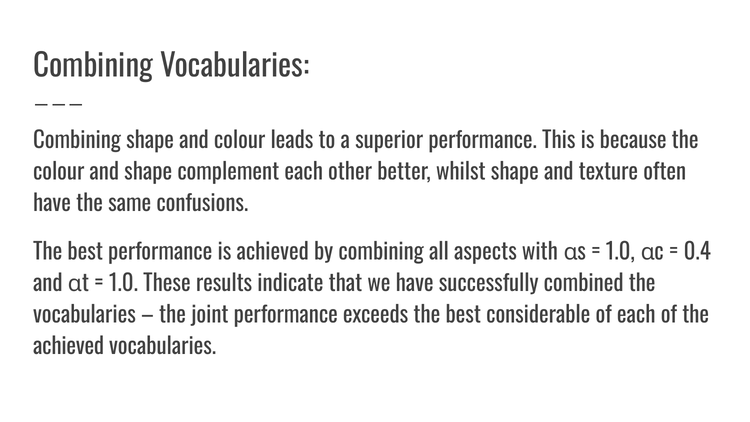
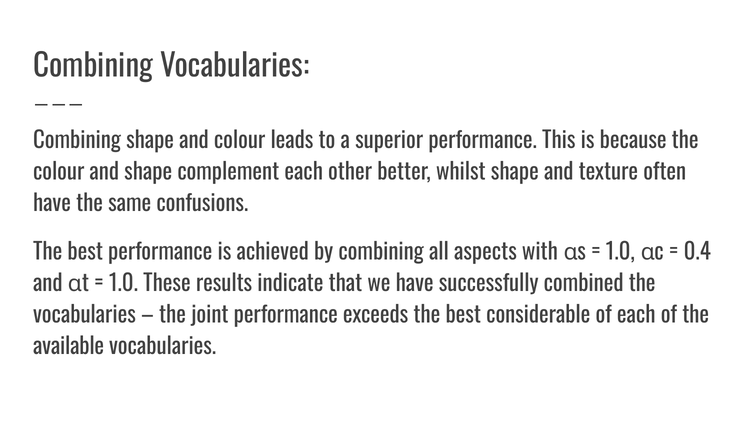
achieved at (69, 347): achieved -> available
